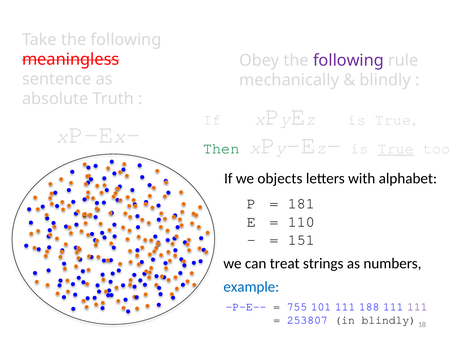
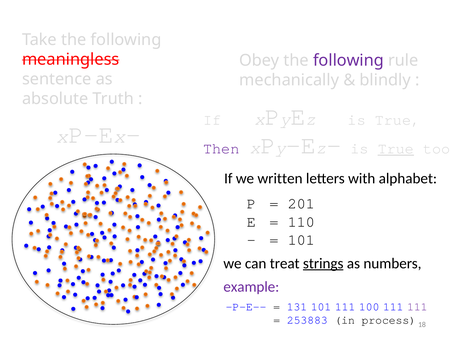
Then colour: green -> purple
objects: objects -> written
181: 181 -> 201
151 at (301, 240): 151 -> 101
strings underline: none -> present
example colour: blue -> purple
755: 755 -> 131
188: 188 -> 100
253807: 253807 -> 253883
in blindly: blindly -> process
